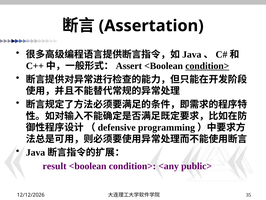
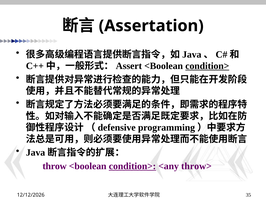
result: result -> throw
condition> at (132, 166) underline: none -> present
public>: public> -> throw>
